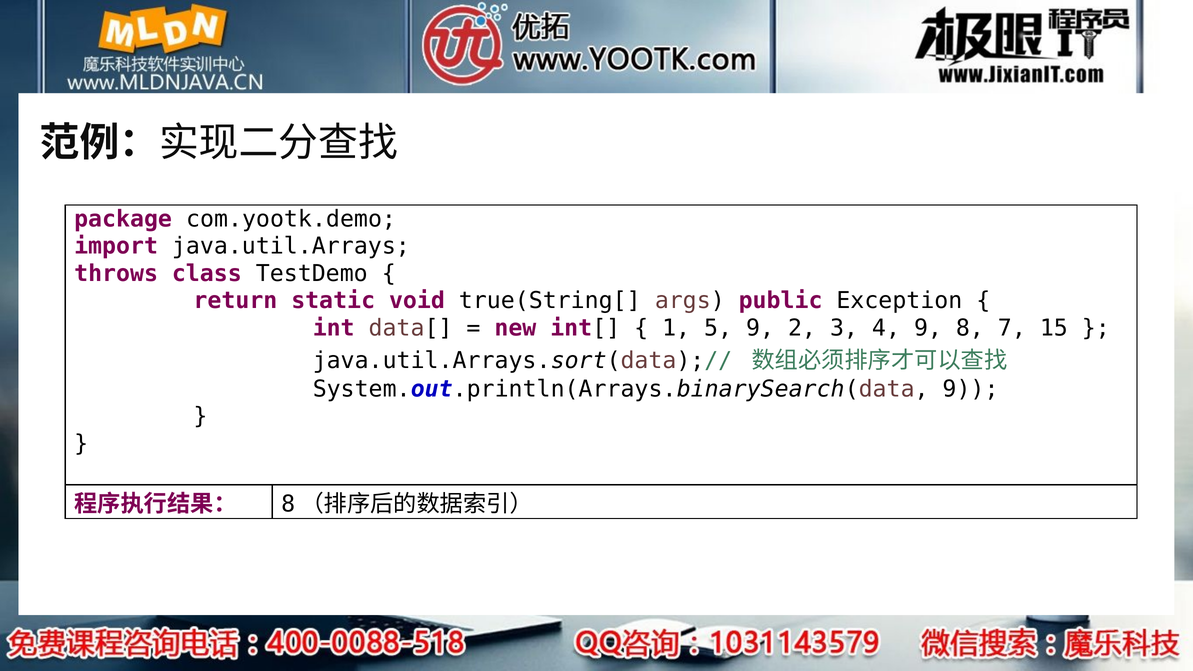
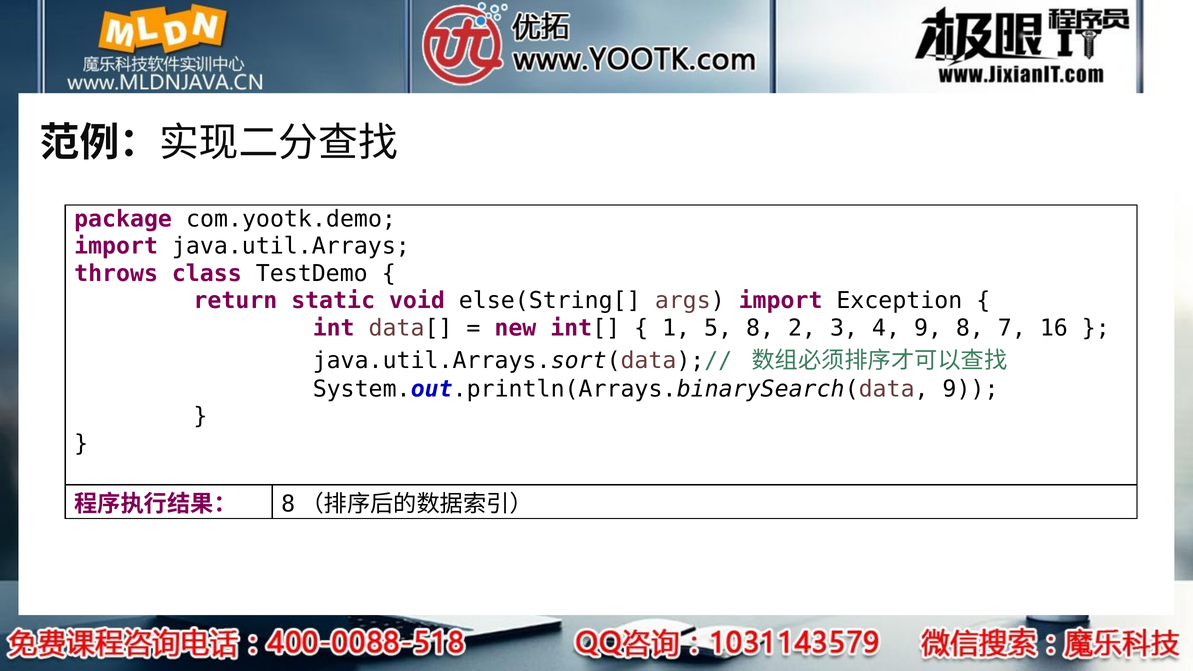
true(String[: true(String[ -> else(String[
args public: public -> import
5 9: 9 -> 8
15: 15 -> 16
